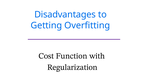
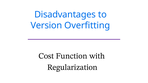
Getting: Getting -> Version
